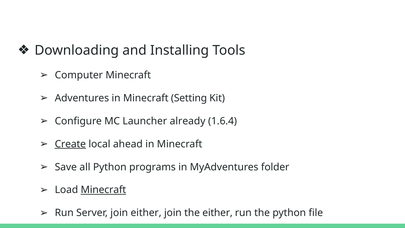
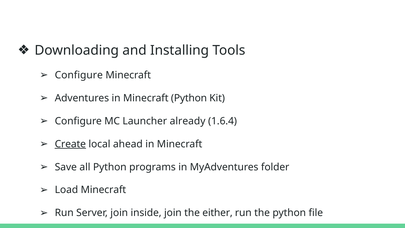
Computer at (79, 75): Computer -> Configure
Minecraft Setting: Setting -> Python
Minecraft at (103, 190) underline: present -> none
join either: either -> inside
